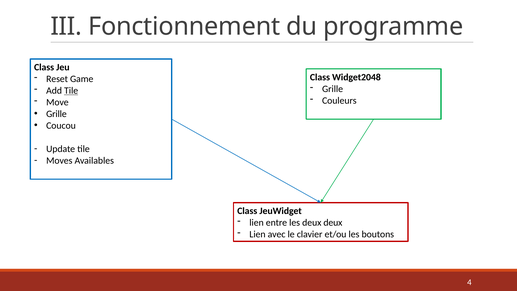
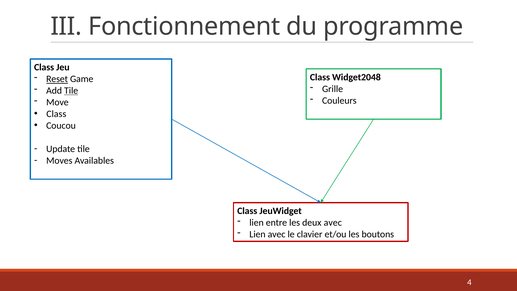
Reset underline: none -> present
Grille at (56, 114): Grille -> Class
deux deux: deux -> avec
